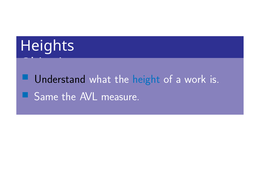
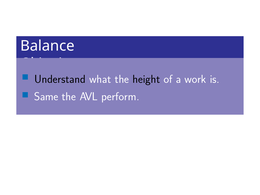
Heights: Heights -> Balance
height colour: blue -> black
measure: measure -> perform
